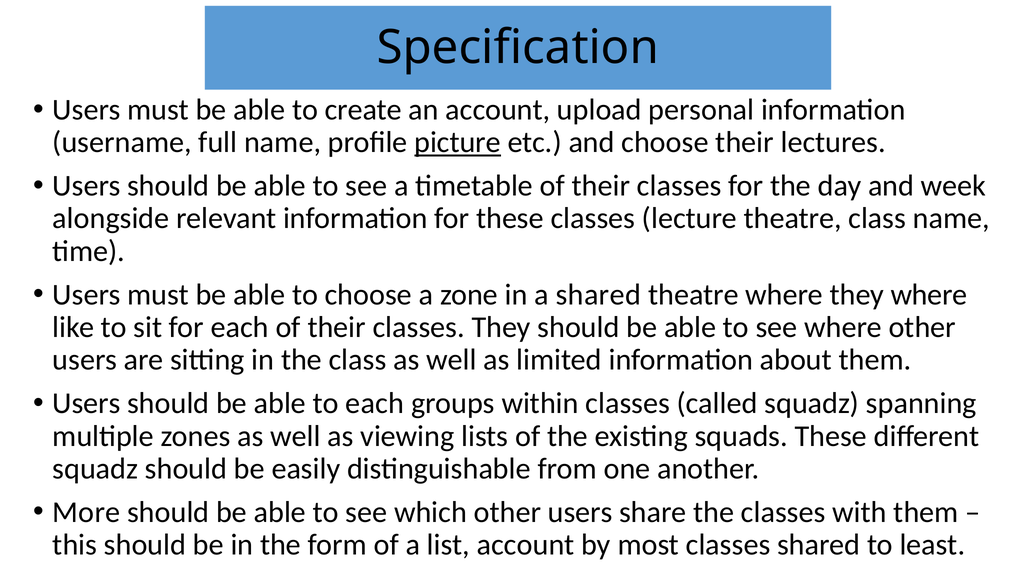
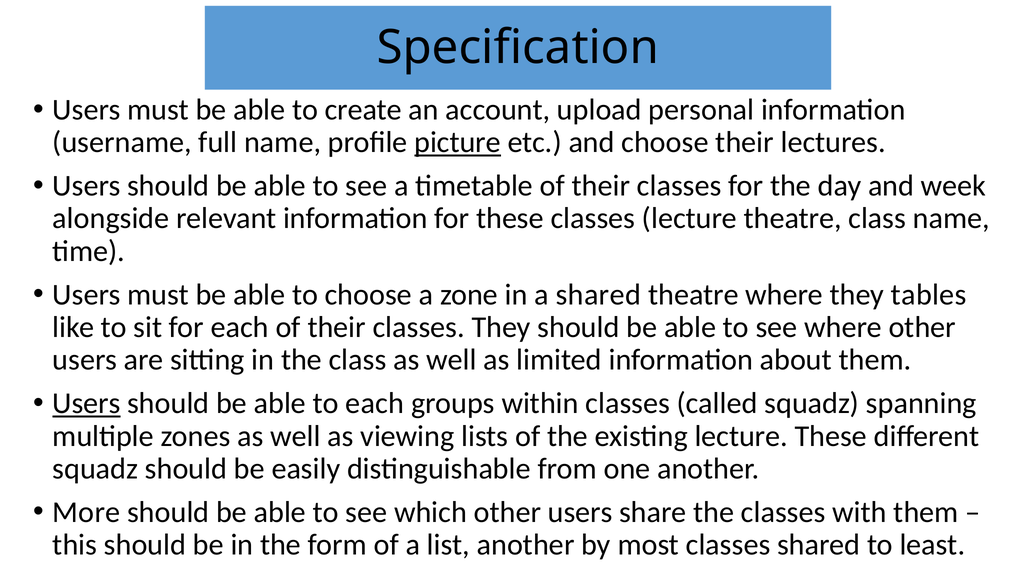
they where: where -> tables
Users at (86, 403) underline: none -> present
existing squads: squads -> lecture
list account: account -> another
